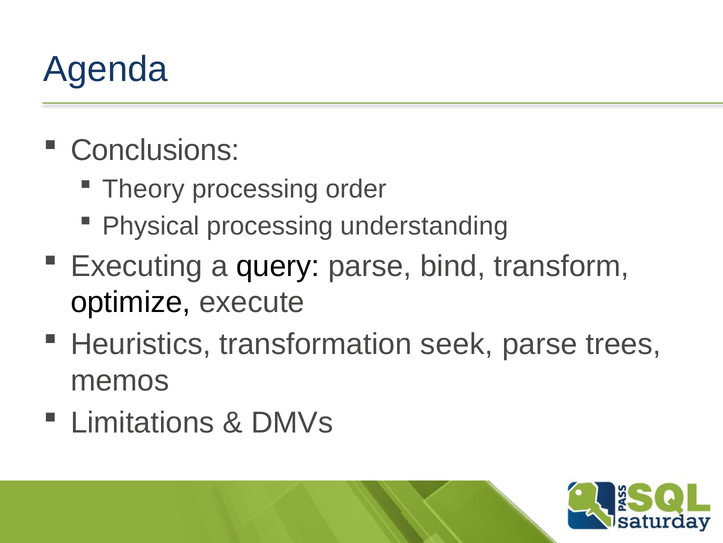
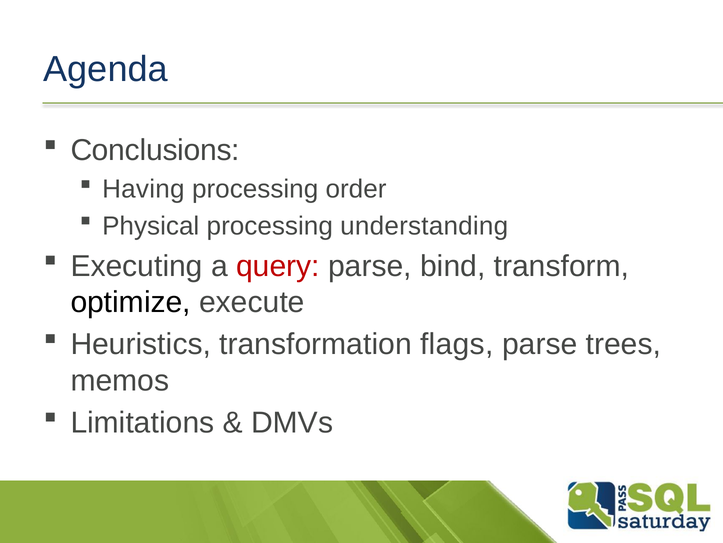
Theory: Theory -> Having
query colour: black -> red
seek: seek -> flags
